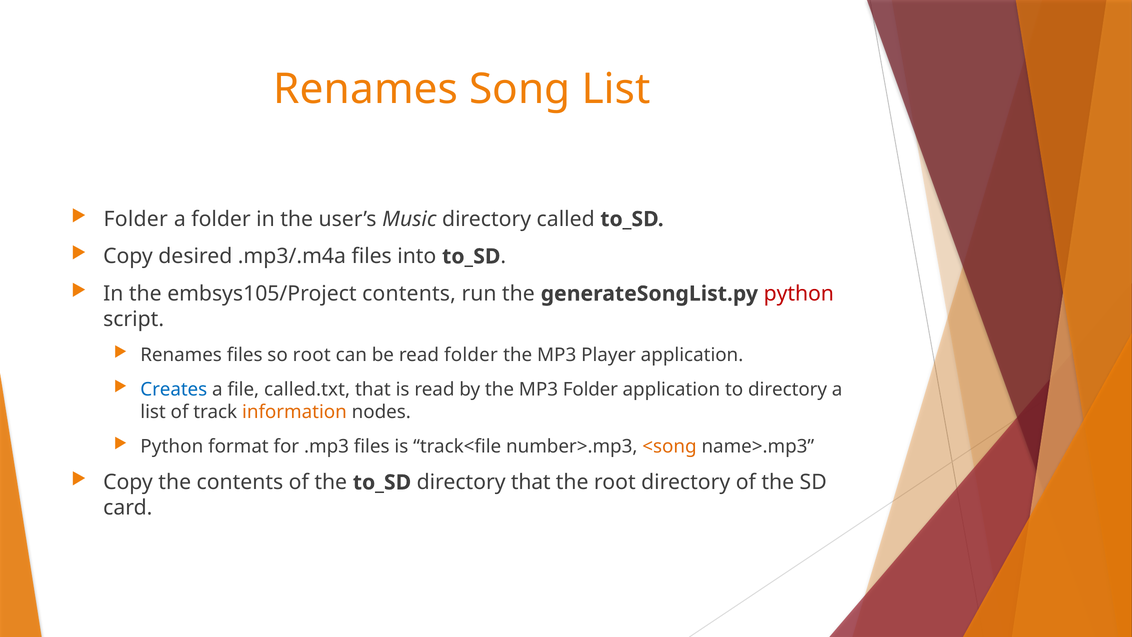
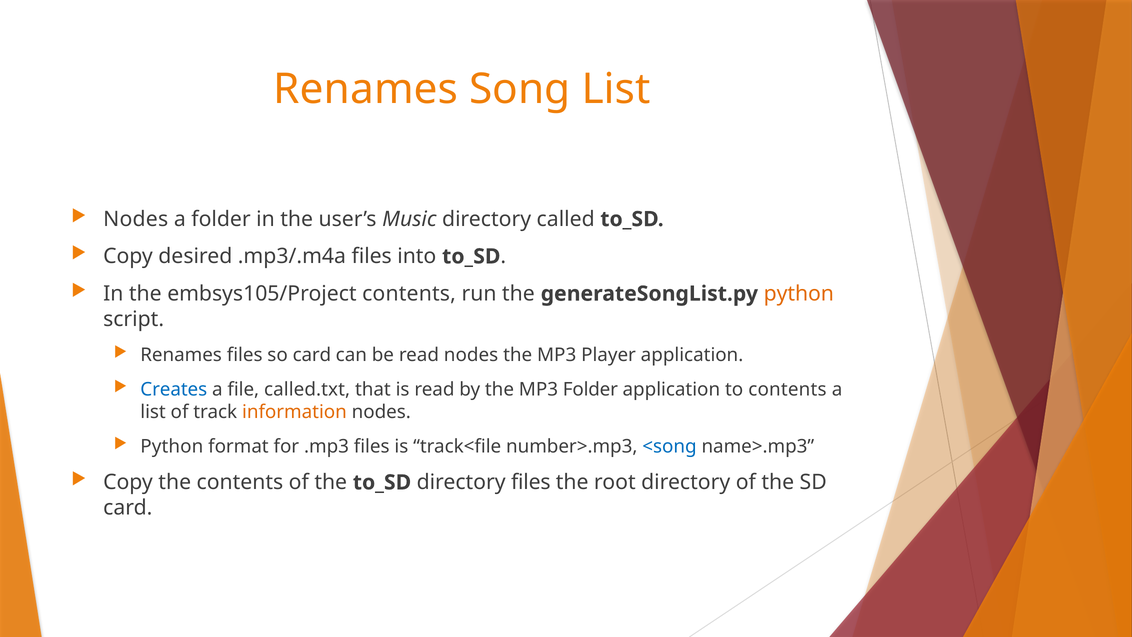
Folder at (136, 219): Folder -> Nodes
python at (799, 294) colour: red -> orange
so root: root -> card
read folder: folder -> nodes
to directory: directory -> contents
<song colour: orange -> blue
directory that: that -> files
